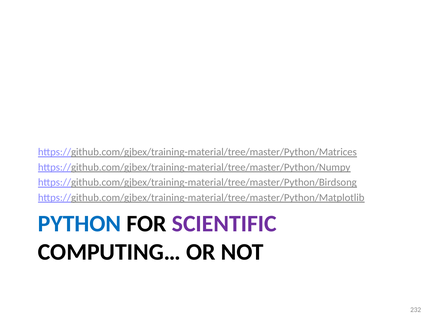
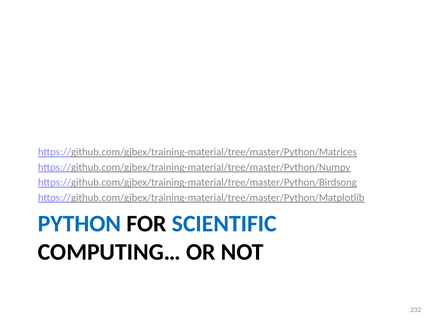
SCIENTIFIC colour: purple -> blue
